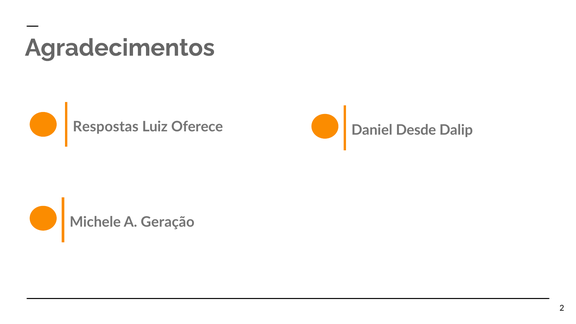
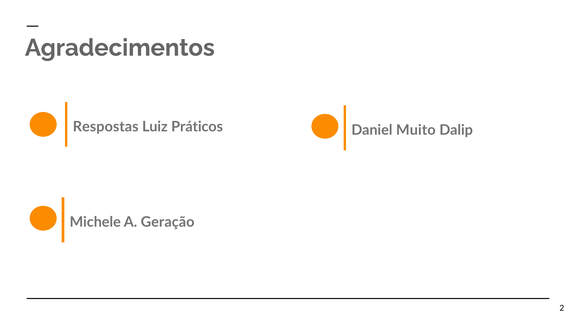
Oferece: Oferece -> Práticos
Desde: Desde -> Muito
